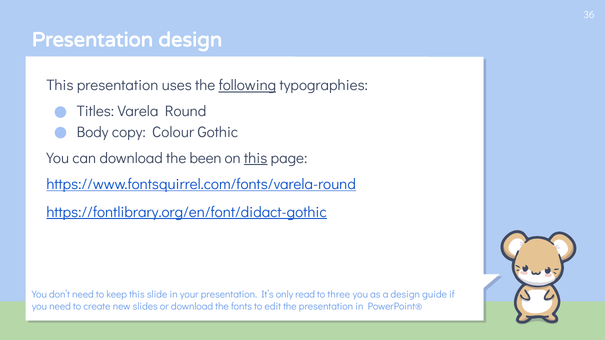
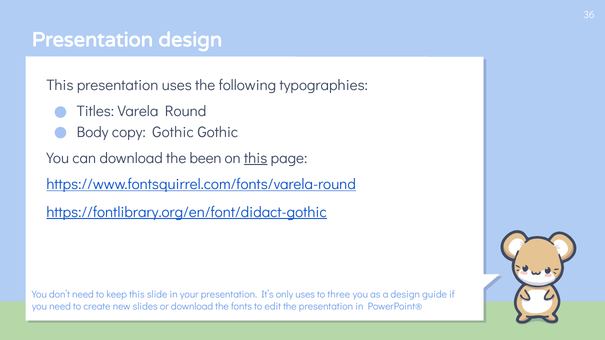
following underline: present -> none
copy Colour: Colour -> Gothic
only read: read -> uses
